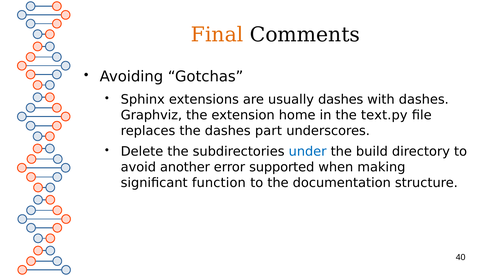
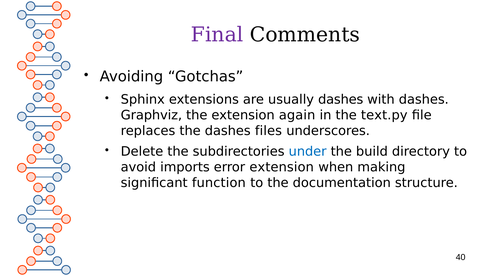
Final colour: orange -> purple
home: home -> again
part: part -> files
another: another -> imports
error supported: supported -> extension
